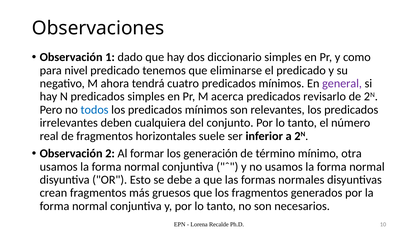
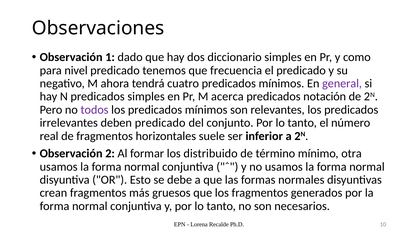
eliminarse: eliminarse -> frecuencia
revisarlo: revisarlo -> notación
todos colour: blue -> purple
deben cualquiera: cualquiera -> predicado
generación: generación -> distribuido
